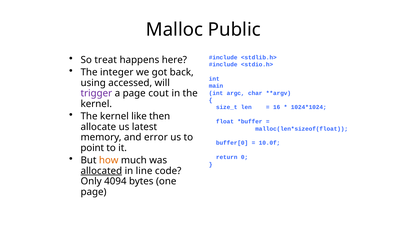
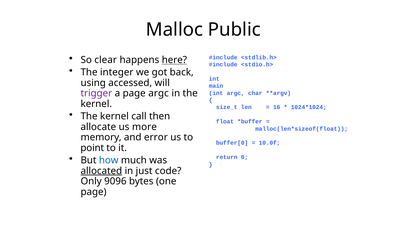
treat: treat -> clear
here underline: none -> present
page cout: cout -> argc
like: like -> call
latest: latest -> more
how colour: orange -> blue
line: line -> just
4094: 4094 -> 9096
